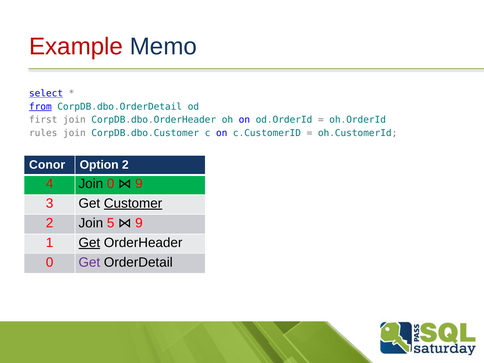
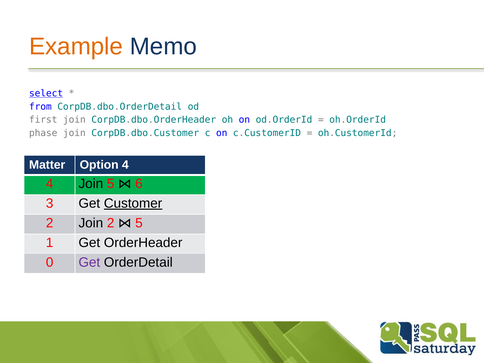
Example colour: red -> orange
from underline: present -> none
rules: rules -> phase
Conor: Conor -> Matter
Option 2: 2 -> 4
Join 0: 0 -> 5
9 at (139, 184): 9 -> 6
Join 5: 5 -> 2
9 at (139, 223): 9 -> 5
Get at (89, 243) underline: present -> none
